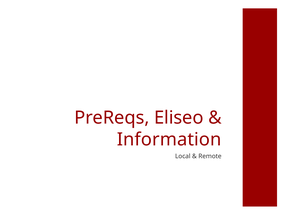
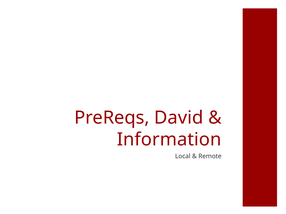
Eliseo: Eliseo -> David
